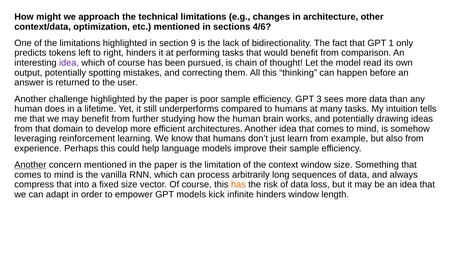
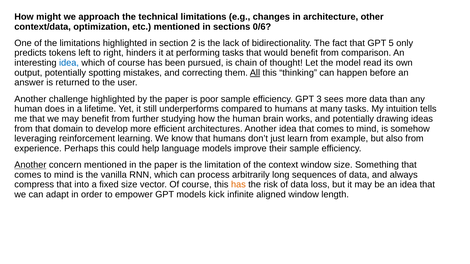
4/6: 4/6 -> 0/6
9: 9 -> 2
1: 1 -> 5
idea at (69, 63) colour: purple -> blue
All underline: none -> present
infinite hinders: hinders -> aligned
